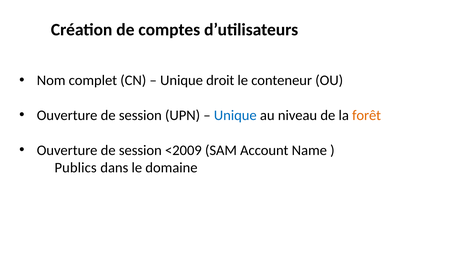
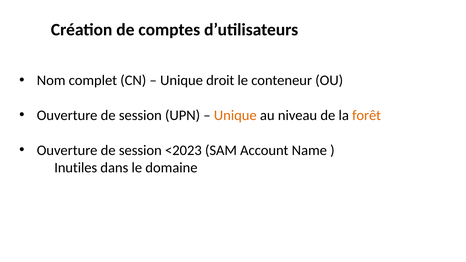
Unique at (235, 115) colour: blue -> orange
<2009: <2009 -> <2023
Publics: Publics -> Inutiles
